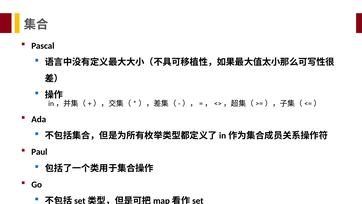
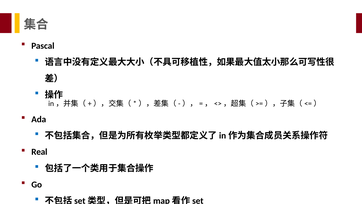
Paul: Paul -> Real
